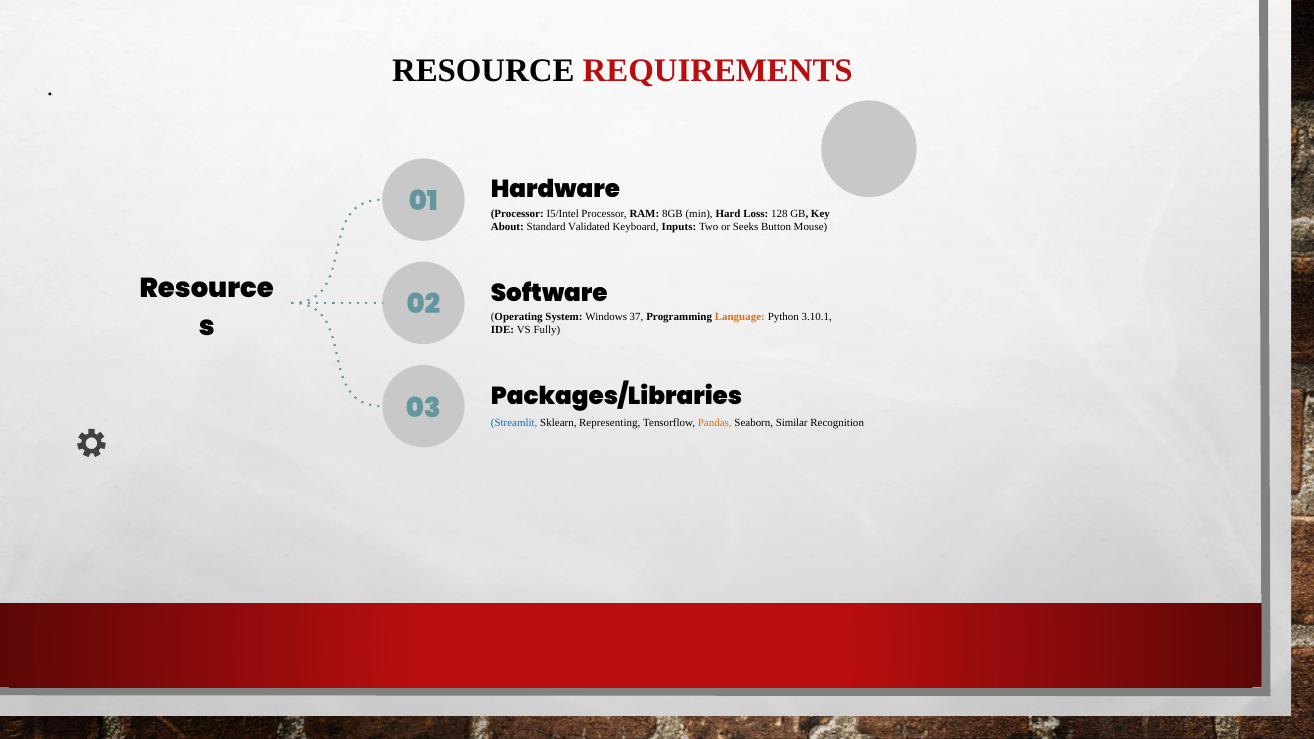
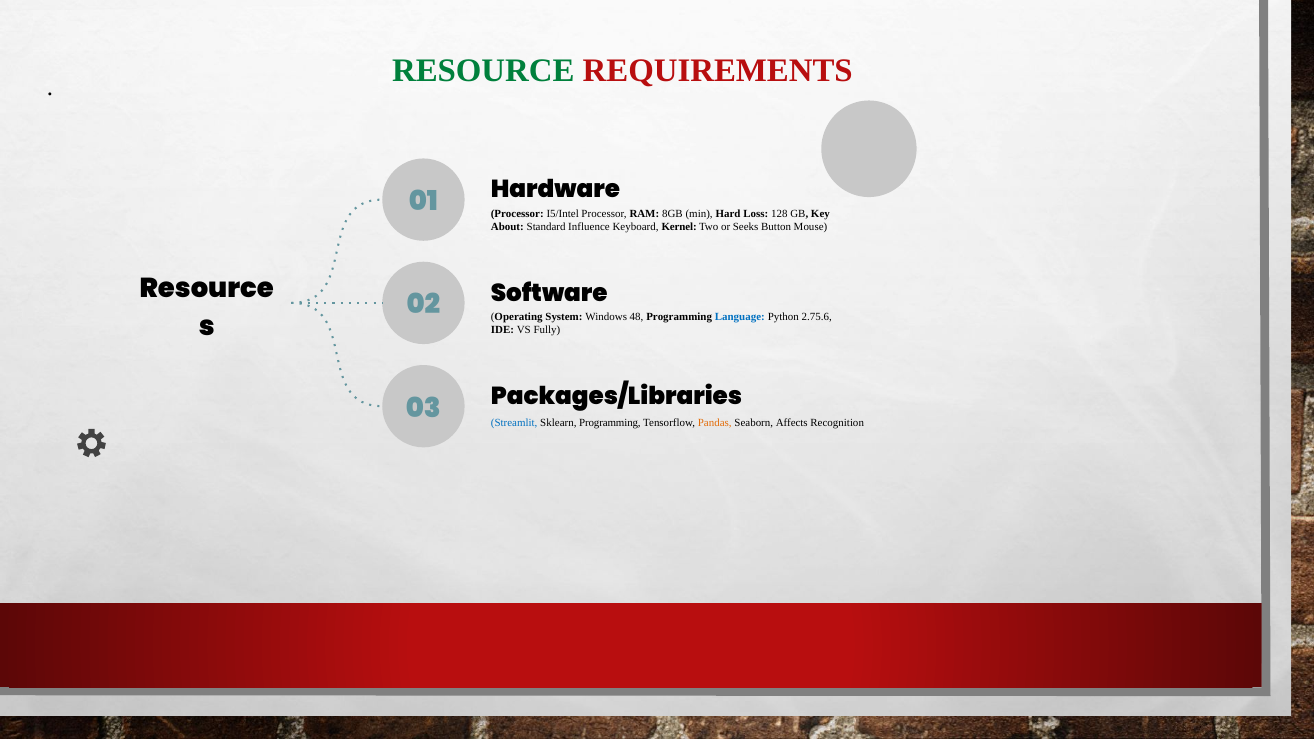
RESOURCE at (483, 71) colour: black -> green
Validated: Validated -> Influence
Inputs: Inputs -> Kernel
37: 37 -> 48
Language colour: orange -> blue
3.10.1: 3.10.1 -> 2.75.6
Sklearn Representing: Representing -> Programming
Similar: Similar -> Affects
